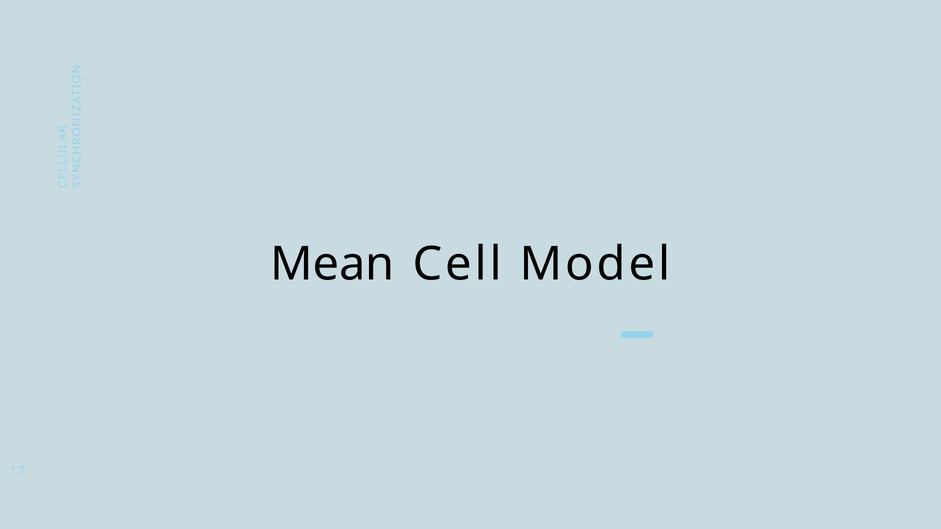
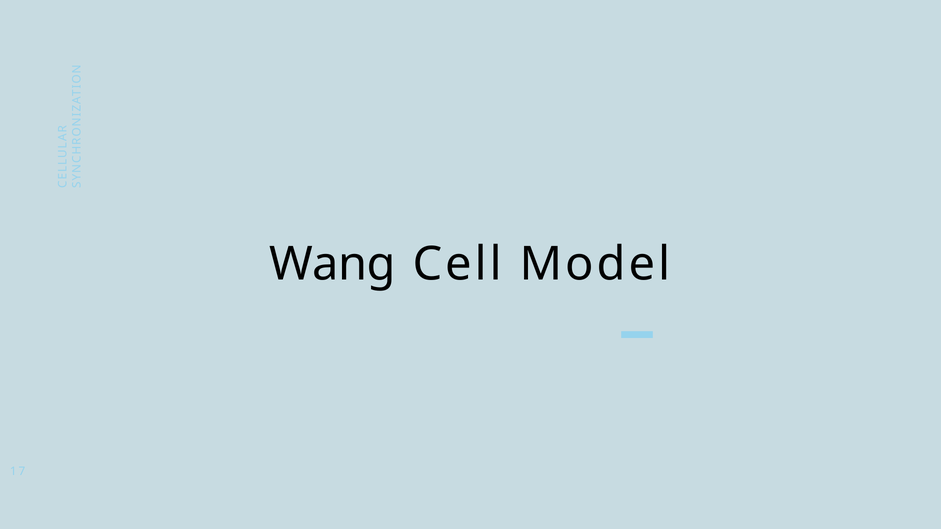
Mean: Mean -> Wang
